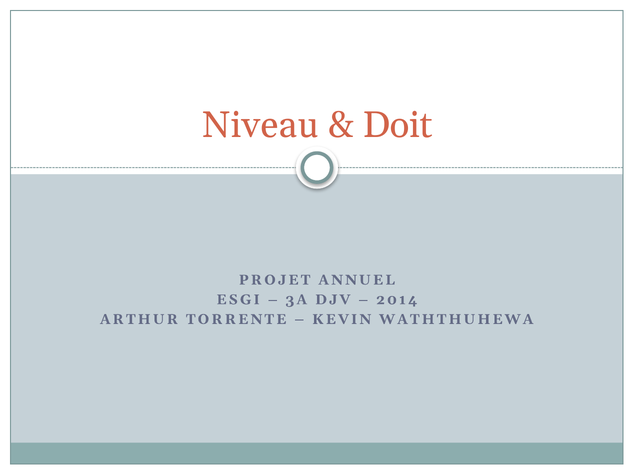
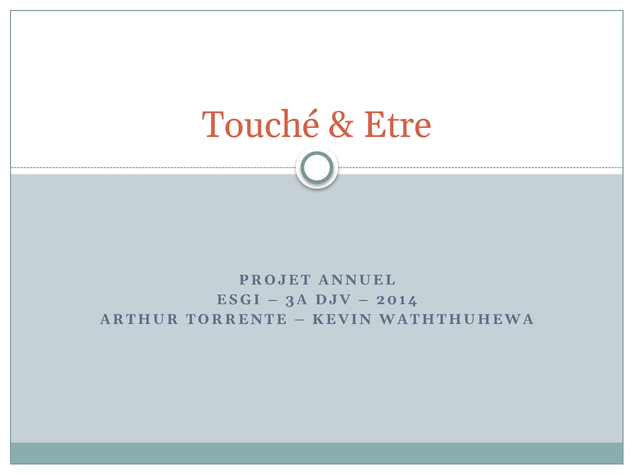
Niveau: Niveau -> Touché
Doit: Doit -> Etre
